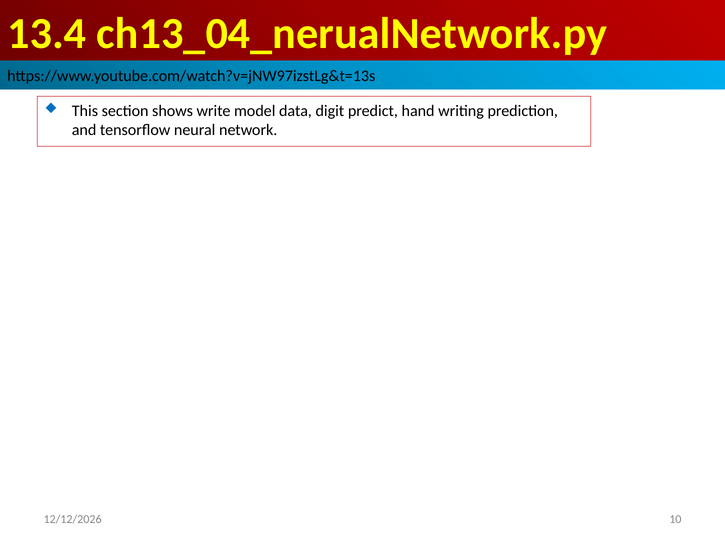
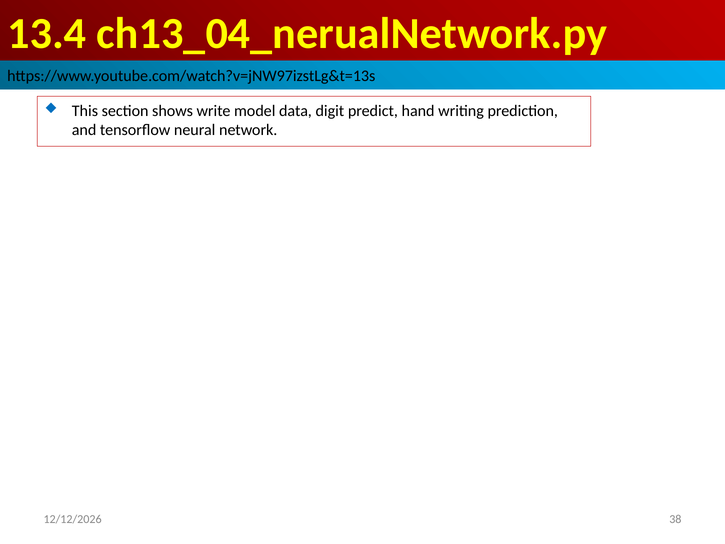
10: 10 -> 38
